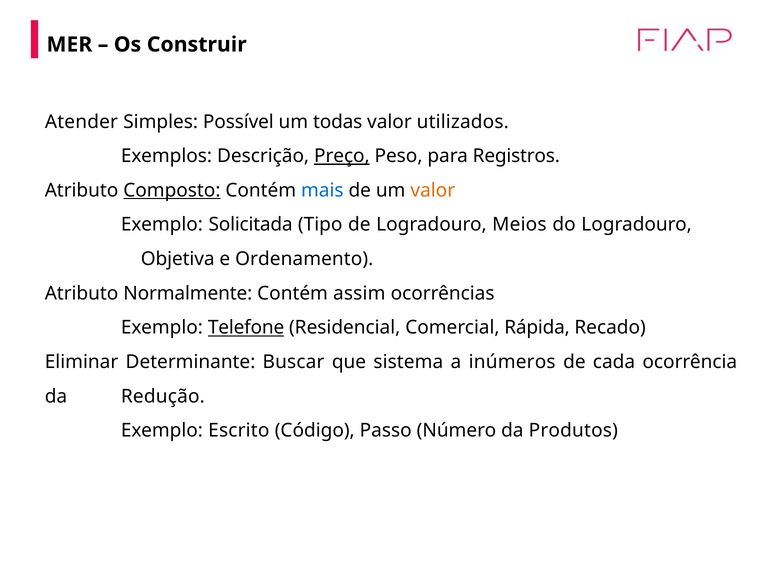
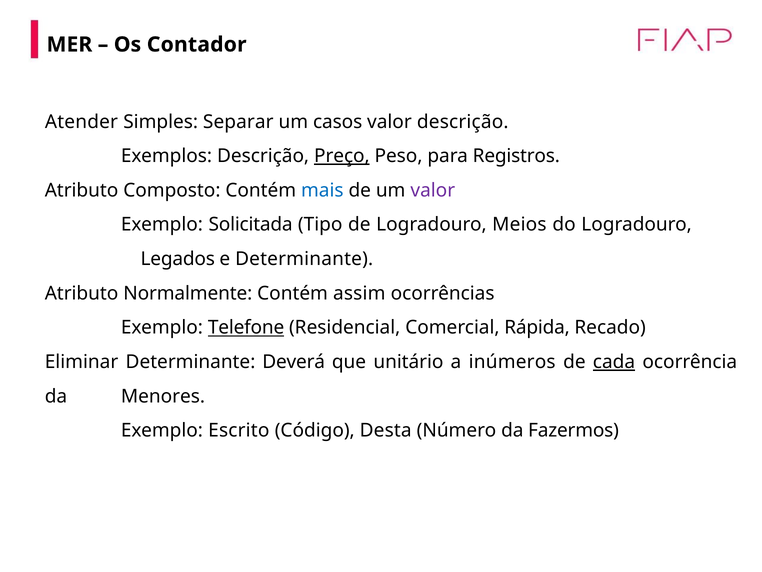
Construir: Construir -> Contador
Possível: Possível -> Separar
todas: todas -> casos
valor utilizados: utilizados -> descrição
Composto underline: present -> none
valor at (433, 190) colour: orange -> purple
Objetiva: Objetiva -> Legados
e Ordenamento: Ordenamento -> Determinante
Buscar: Buscar -> Deverá
sistema: sistema -> unitário
cada underline: none -> present
Redução: Redução -> Menores
Passo: Passo -> Desta
Produtos: Produtos -> Fazermos
